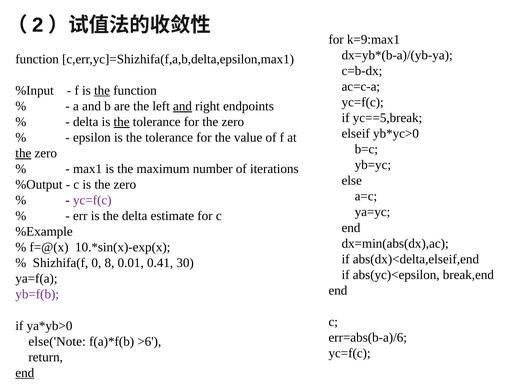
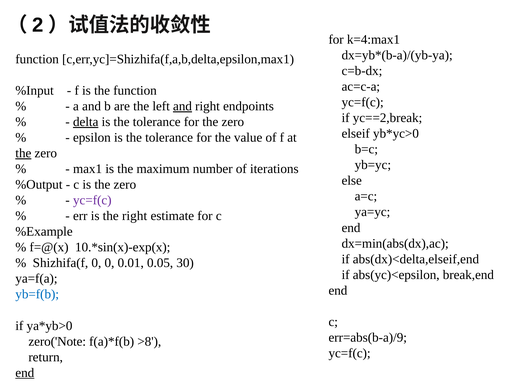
k=9:max1: k=9:max1 -> k=4:max1
the at (102, 91) underline: present -> none
yc==5,break: yc==5,break -> yc==2,break
delta at (86, 122) underline: none -> present
the at (122, 122) underline: present -> none
the delta: delta -> right
0 8: 8 -> 0
0.41: 0.41 -> 0.05
yb=f(b colour: purple -> blue
err=abs(b-a)/6: err=abs(b-a)/6 -> err=abs(b-a)/9
else('Note: else('Note -> zero('Note
>6: >6 -> >8
